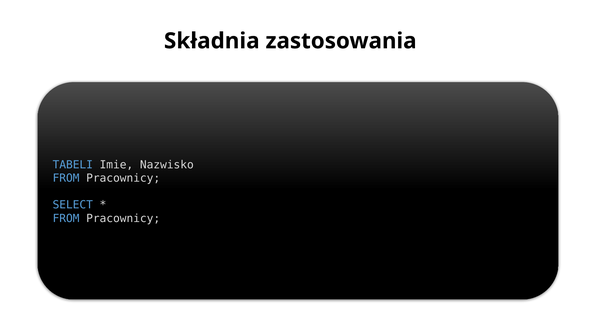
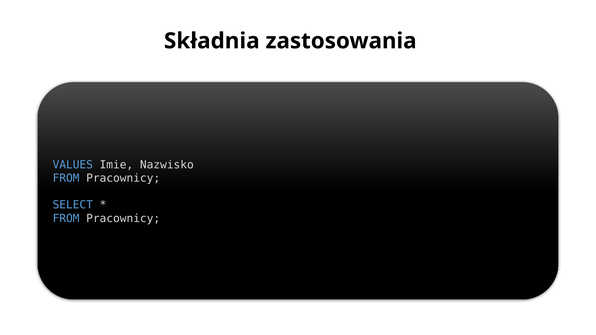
TABELI: TABELI -> VALUES
